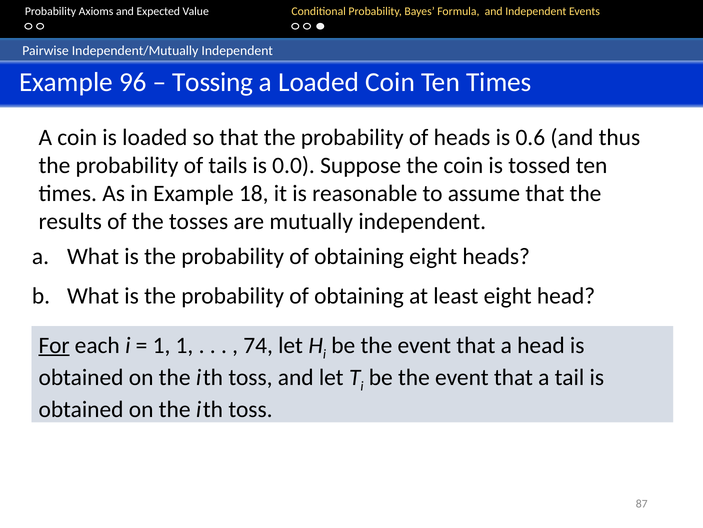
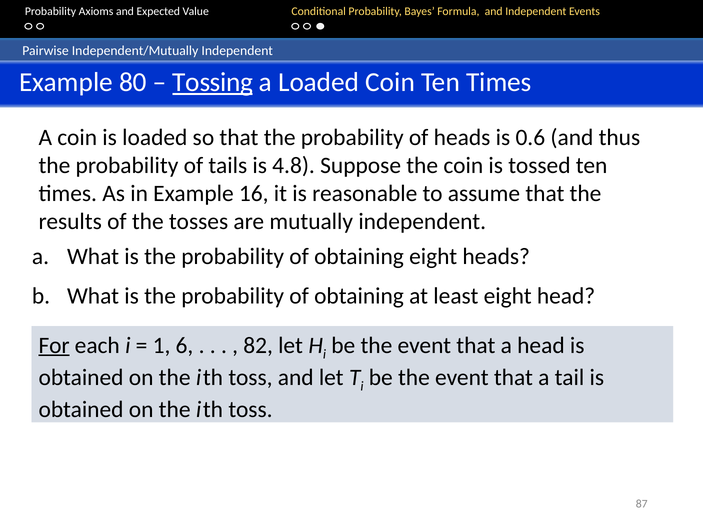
96: 96 -> 80
Tossing underline: none -> present
0.0: 0.0 -> 4.8
18: 18 -> 16
1 1: 1 -> 6
74: 74 -> 82
